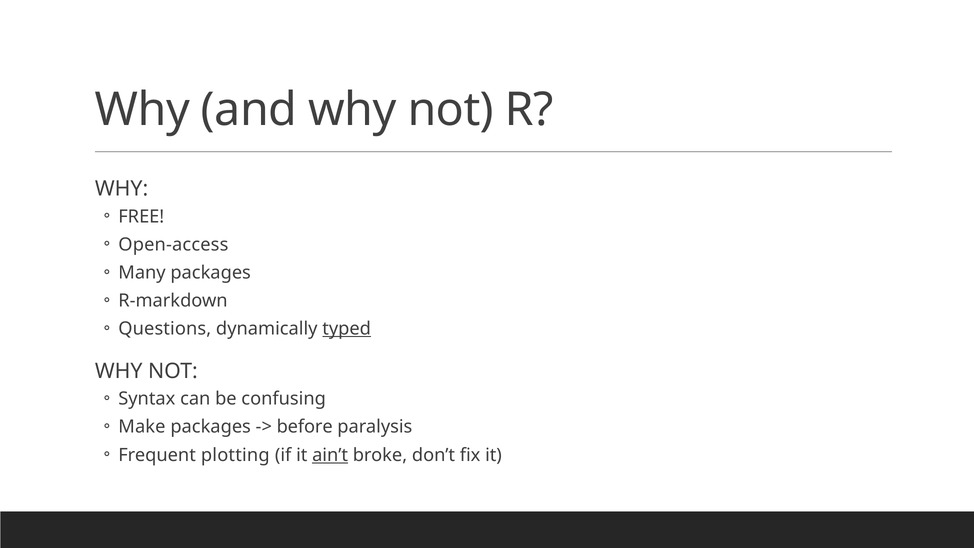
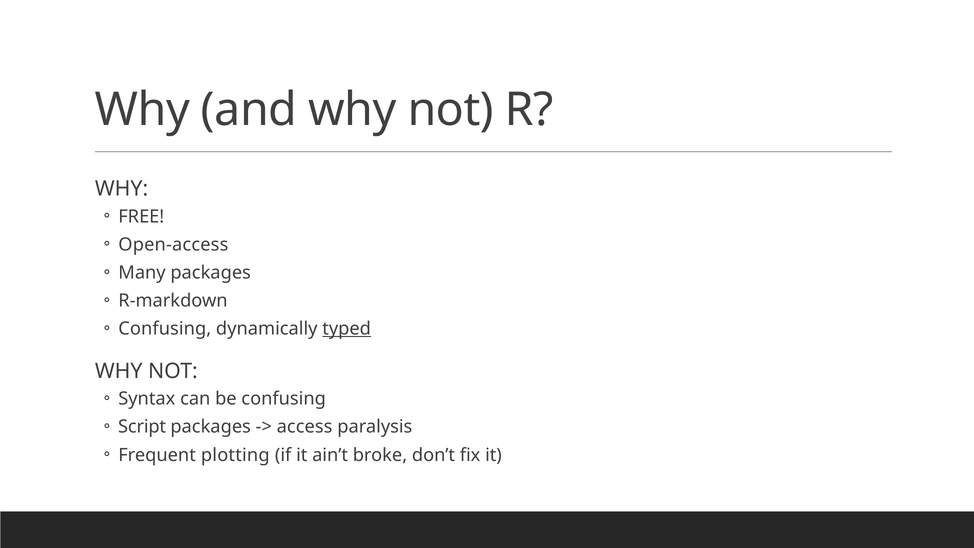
Questions at (165, 329): Questions -> Confusing
Make: Make -> Script
before: before -> access
ain’t underline: present -> none
